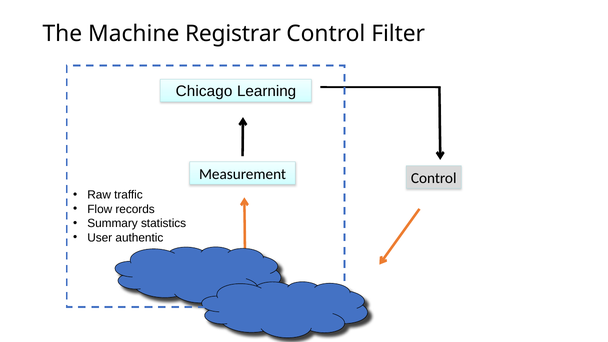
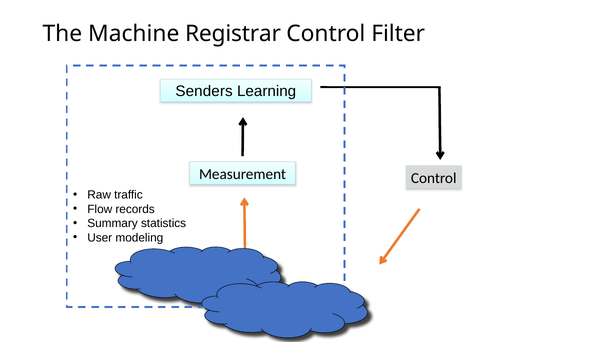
Chicago: Chicago -> Senders
authentic: authentic -> modeling
